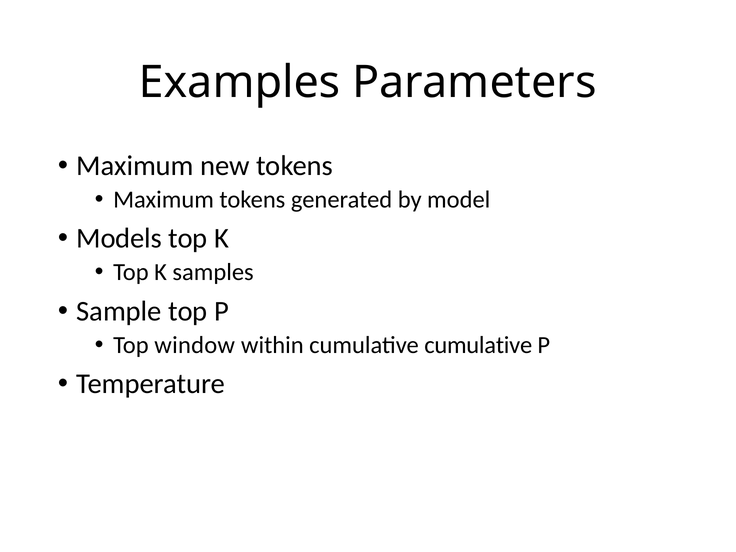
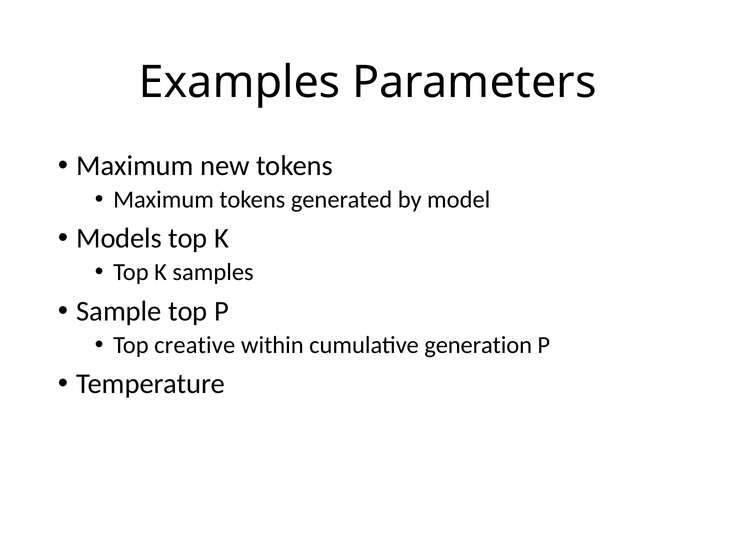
window: window -> creative
cumulative cumulative: cumulative -> generation
